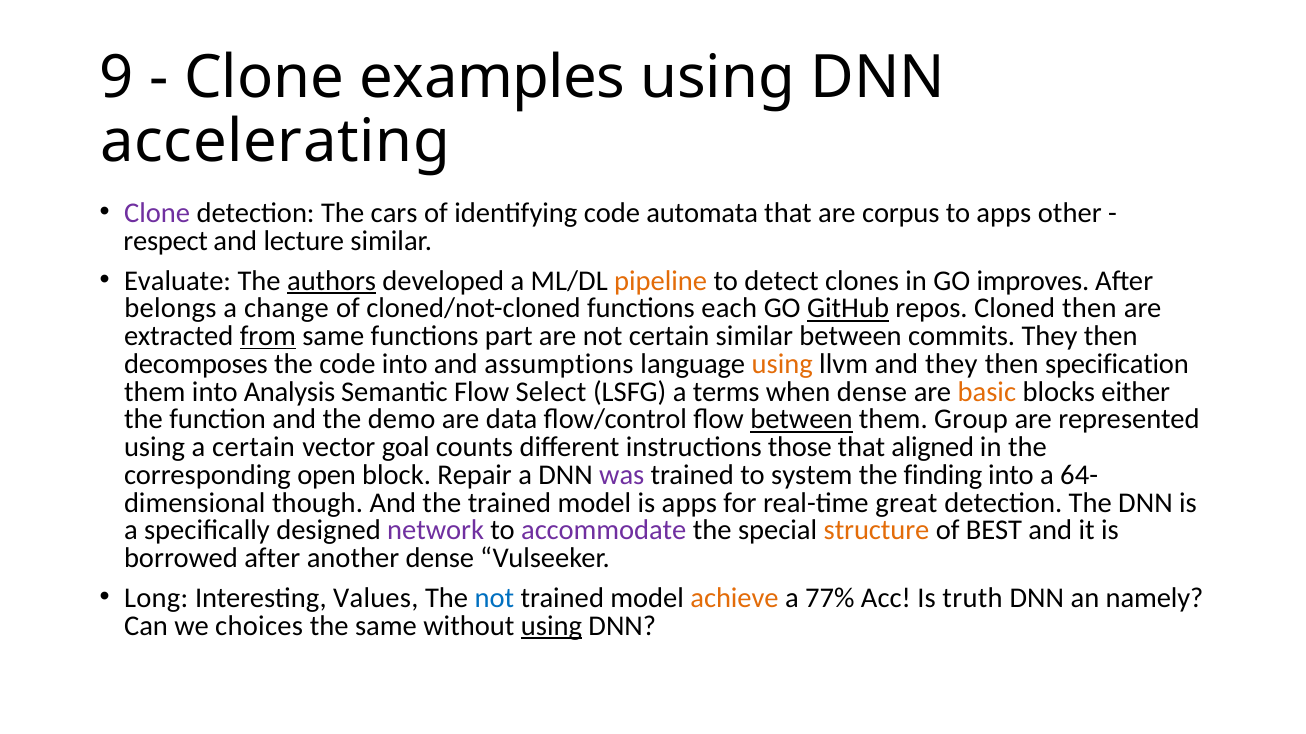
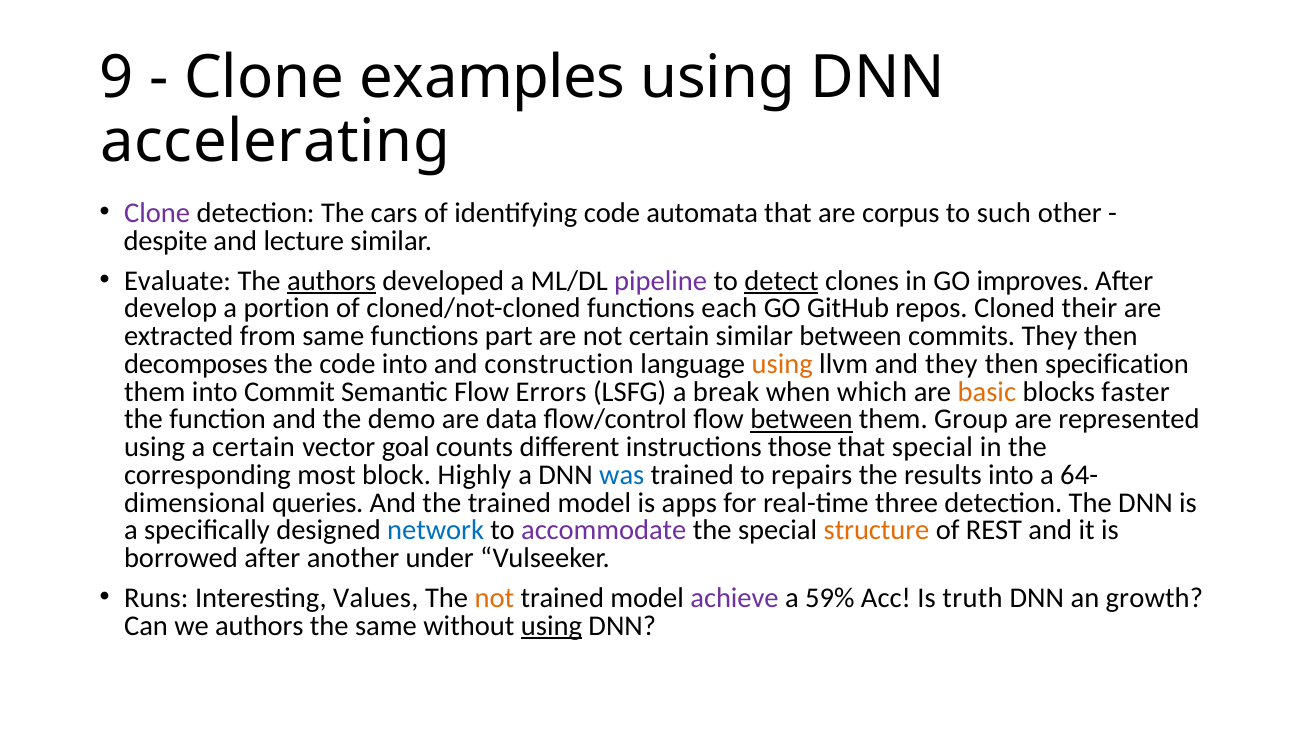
to apps: apps -> such
respect: respect -> despite
pipeline colour: orange -> purple
detect underline: none -> present
belongs: belongs -> develop
change: change -> portion
GitHub underline: present -> none
Cloned then: then -> their
from underline: present -> none
assumptions: assumptions -> construction
Analysis: Analysis -> Commit
Select: Select -> Errors
terms: terms -> break
when dense: dense -> which
either: either -> faster
that aligned: aligned -> special
open: open -> most
Repair: Repair -> Highly
was colour: purple -> blue
system: system -> repairs
finding: finding -> results
though: though -> queries
great: great -> three
network colour: purple -> blue
BEST: BEST -> REST
another dense: dense -> under
Long: Long -> Runs
not at (494, 599) colour: blue -> orange
achieve colour: orange -> purple
77%: 77% -> 59%
namely: namely -> growth
we choices: choices -> authors
